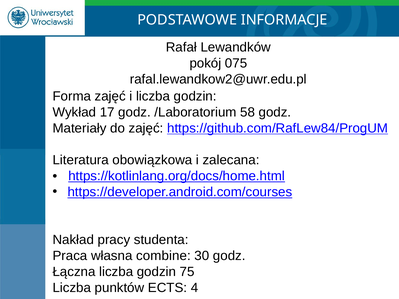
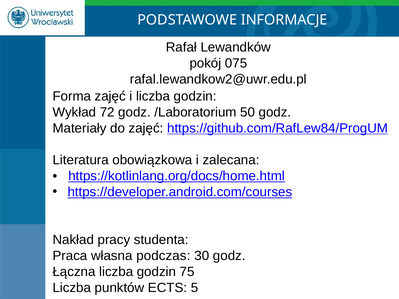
17: 17 -> 72
58: 58 -> 50
combine: combine -> podczas
4: 4 -> 5
